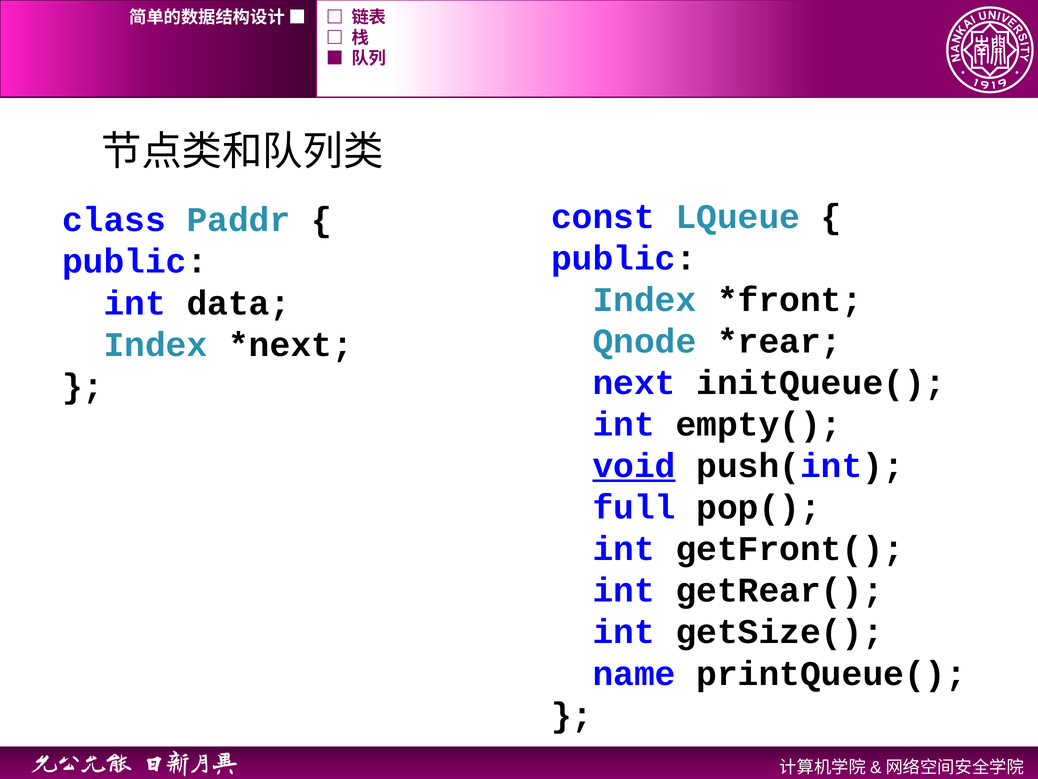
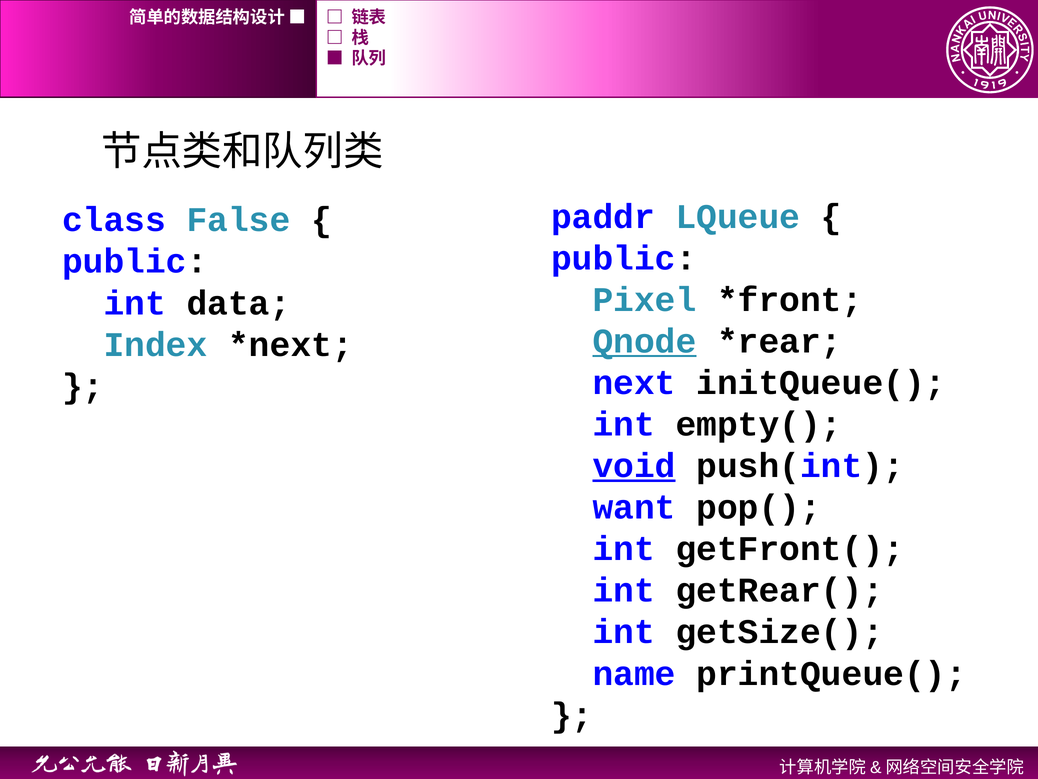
const: const -> paddr
Paddr: Paddr -> False
Index at (644, 299): Index -> Pixel
Qnode underline: none -> present
full: full -> want
